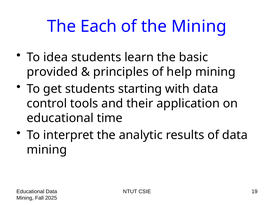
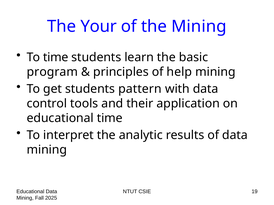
Each: Each -> Your
To idea: idea -> time
provided: provided -> program
starting: starting -> pattern
